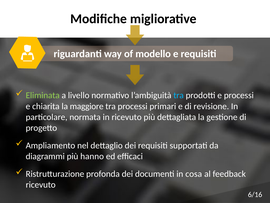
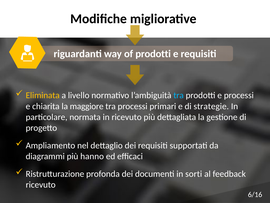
of modello: modello -> prodotti
Eliminata colour: light green -> yellow
revisione: revisione -> strategie
cosa: cosa -> sorti
